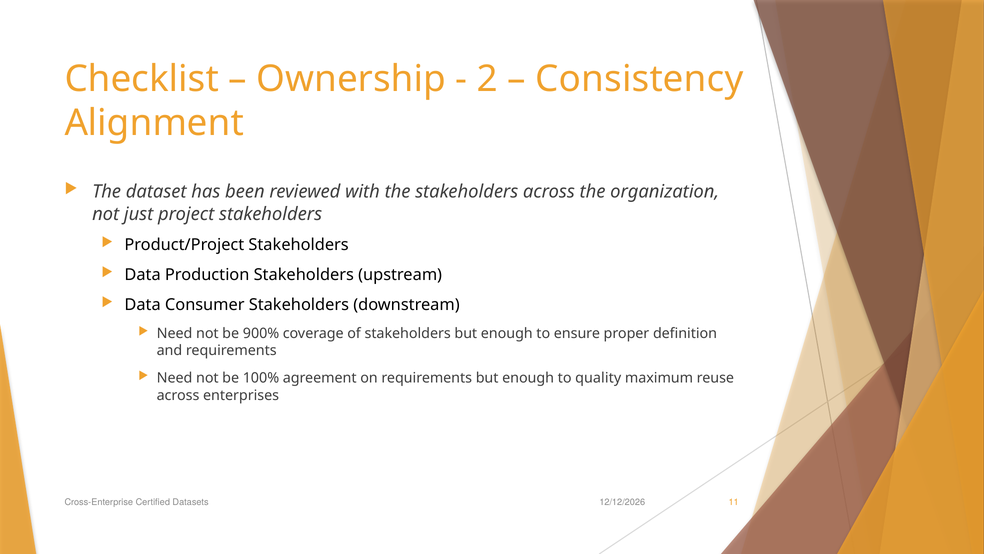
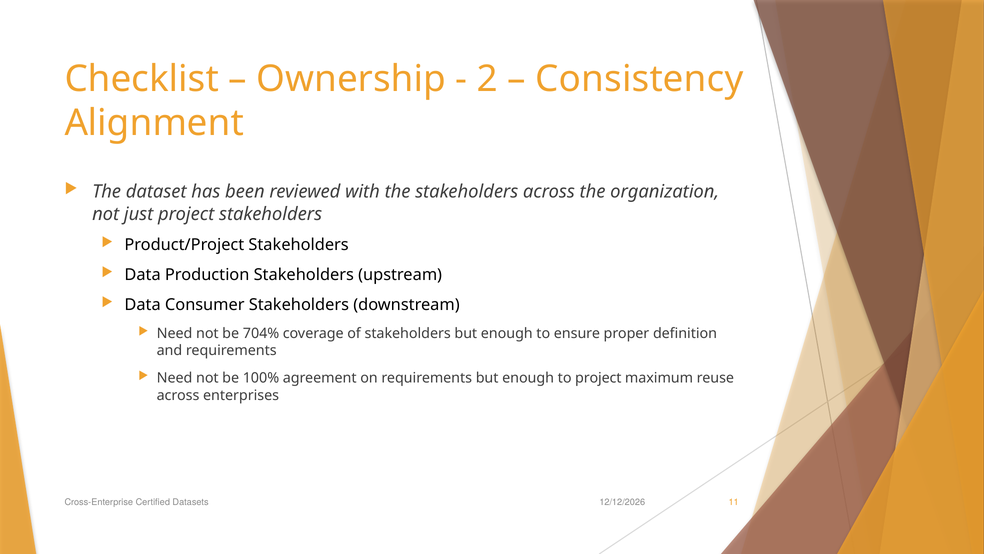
900%: 900% -> 704%
to quality: quality -> project
